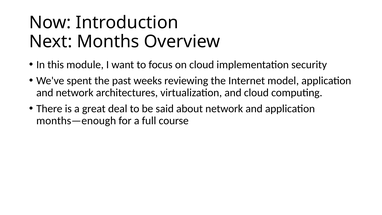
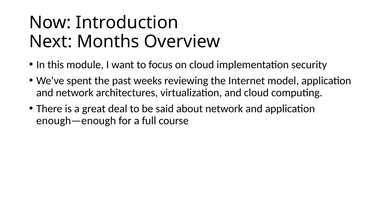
months—enough: months—enough -> enough—enough
